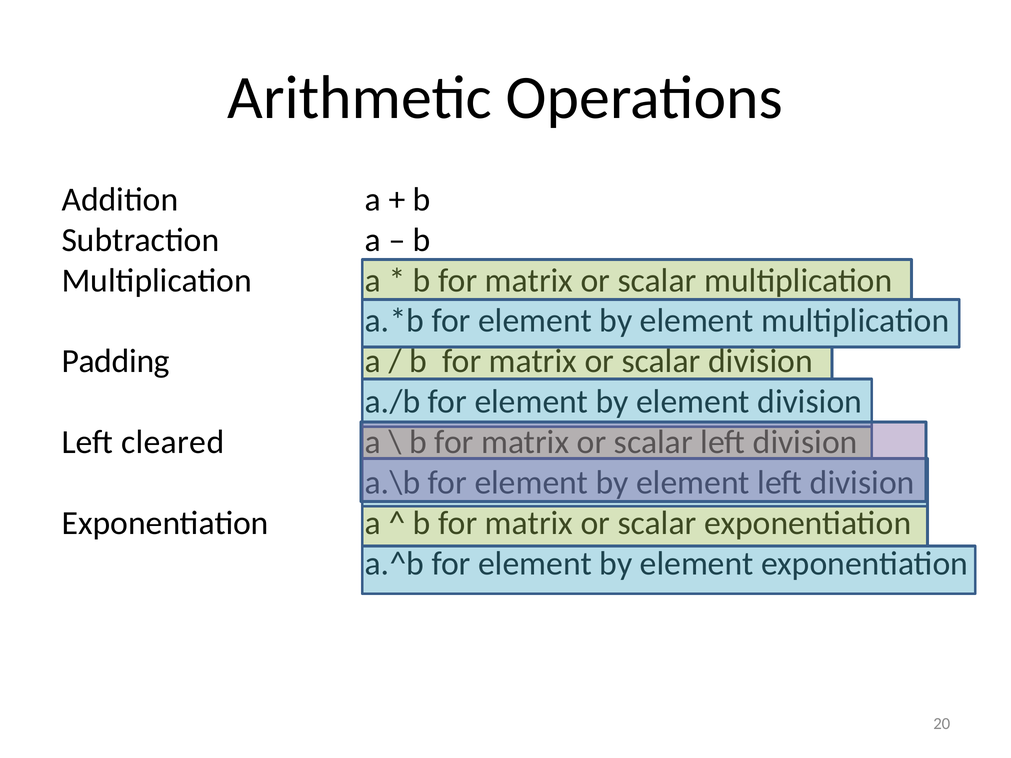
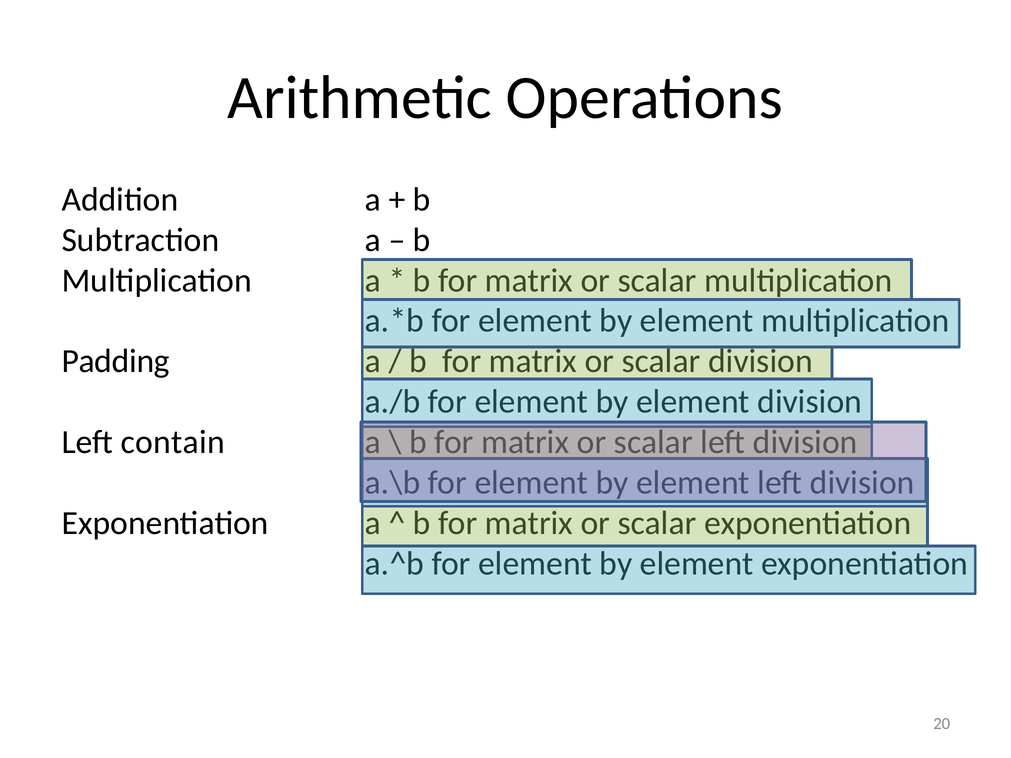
cleared: cleared -> contain
